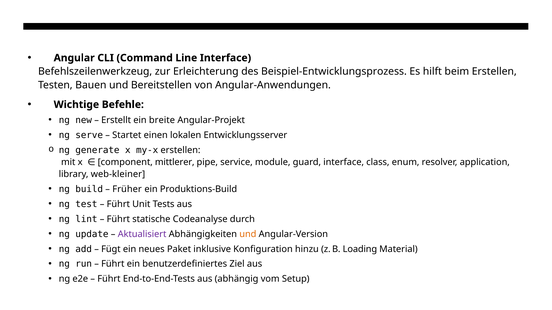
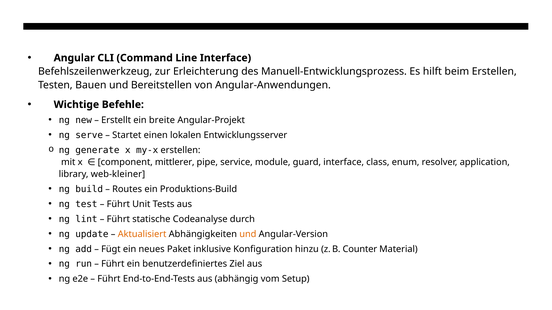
Beispiel-Entwicklungsprozess: Beispiel-Entwicklungsprozess -> Manuell-Entwicklungsprozess
Früher: Früher -> Routes
Aktualisiert colour: purple -> orange
Loading: Loading -> Counter
